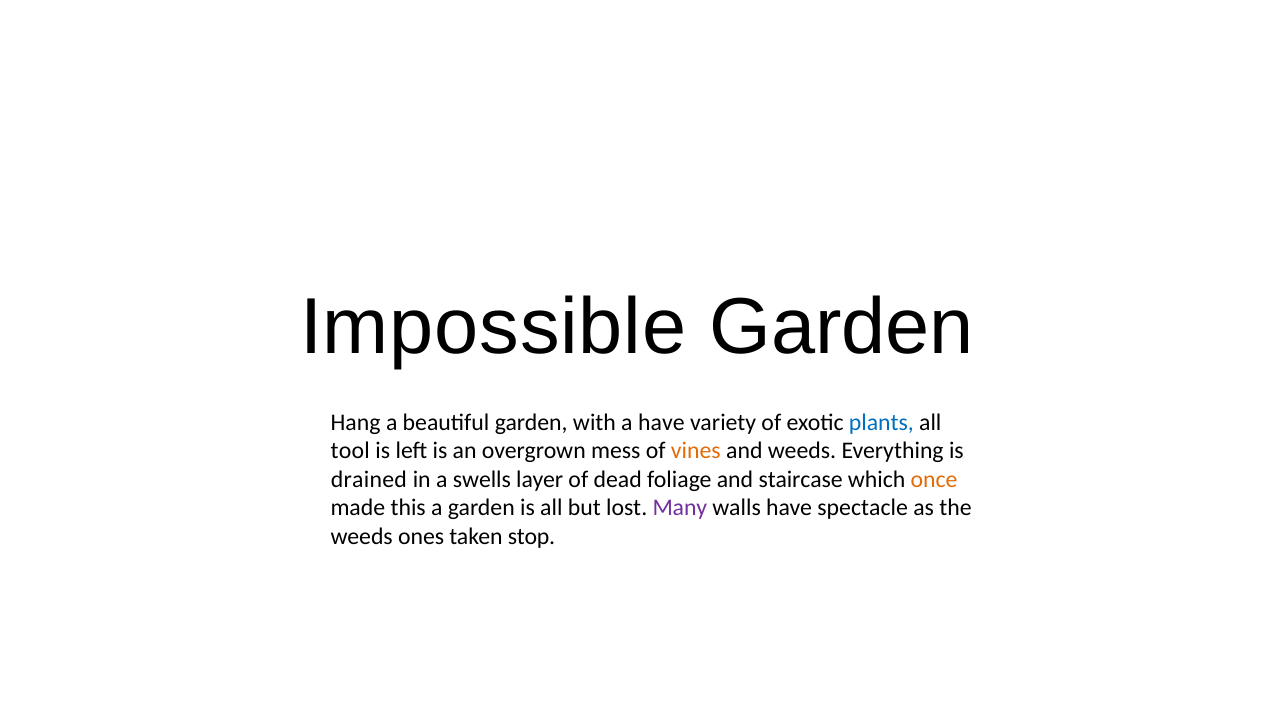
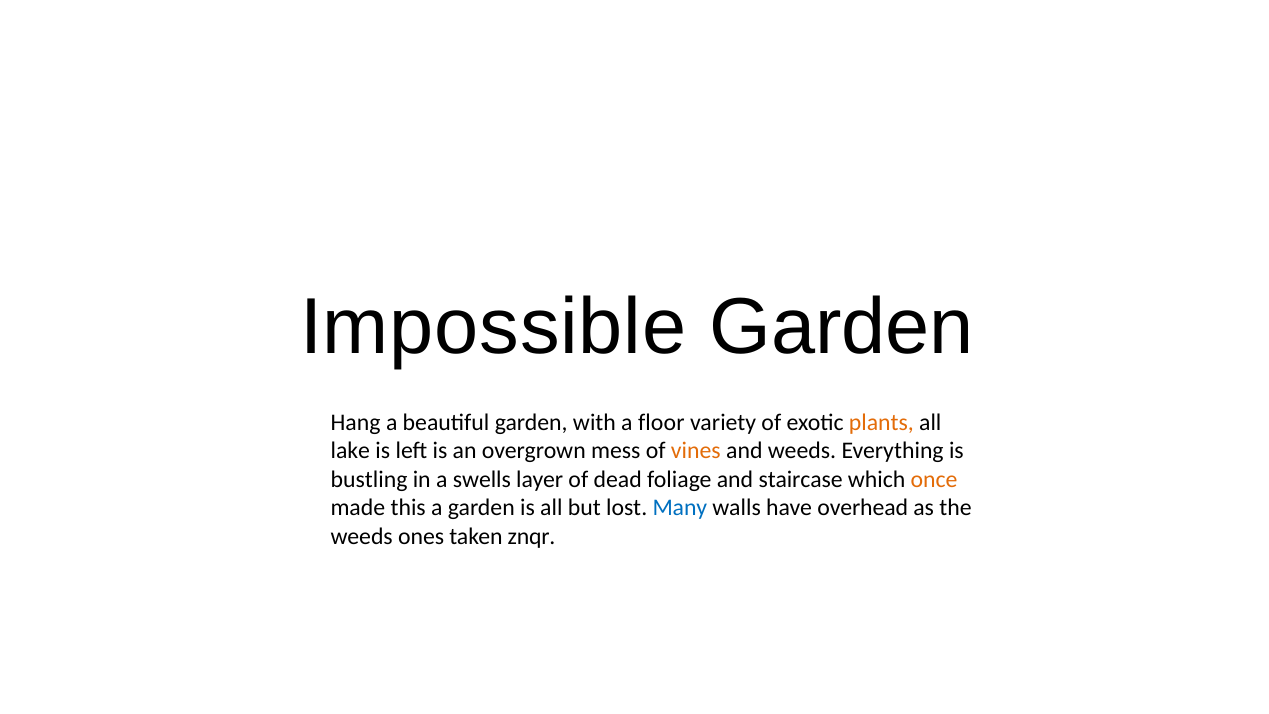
a have: have -> floor
plants colour: blue -> orange
tool: tool -> lake
drained: drained -> bustling
Many colour: purple -> blue
spectacle: spectacle -> overhead
stop: stop -> znqr
